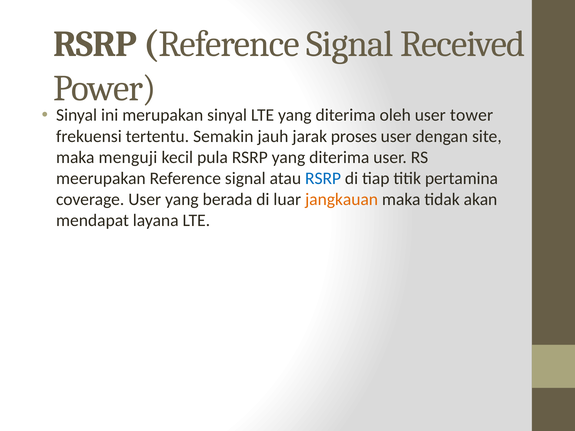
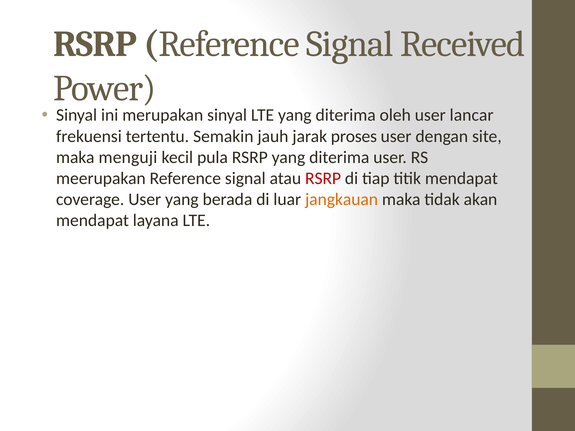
tower: tower -> lancar
RSRP at (323, 178) colour: blue -> red
titik pertamina: pertamina -> mendapat
